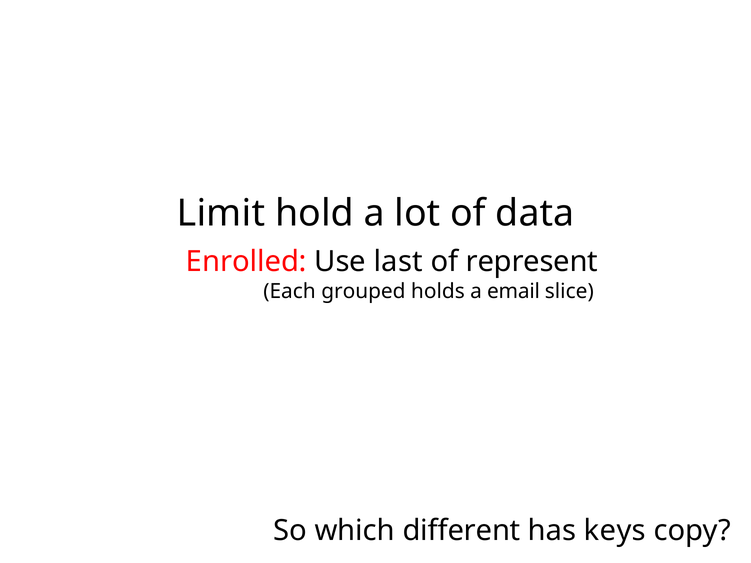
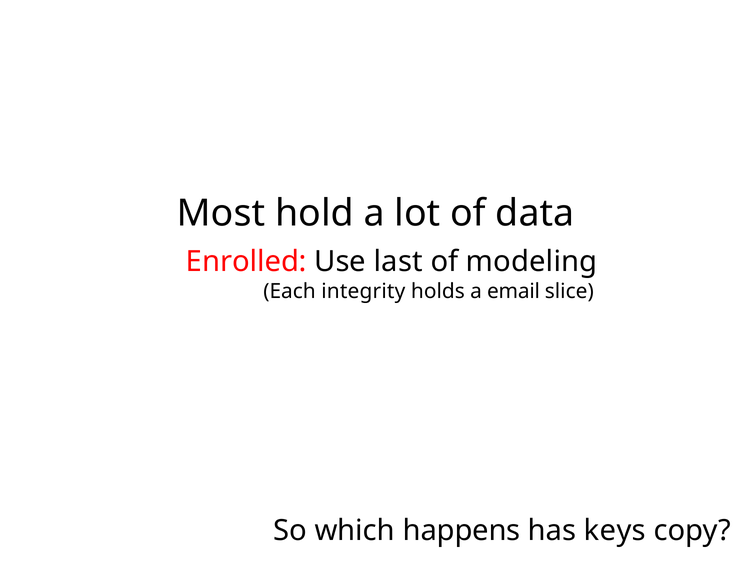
Limit: Limit -> Most
represent: represent -> modeling
grouped: grouped -> integrity
different: different -> happens
